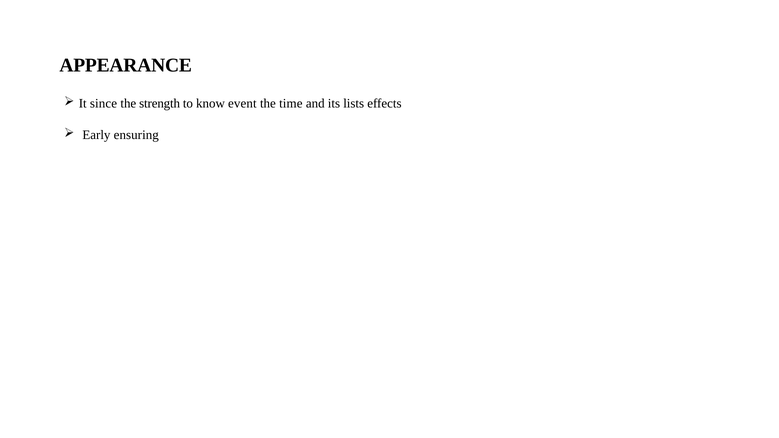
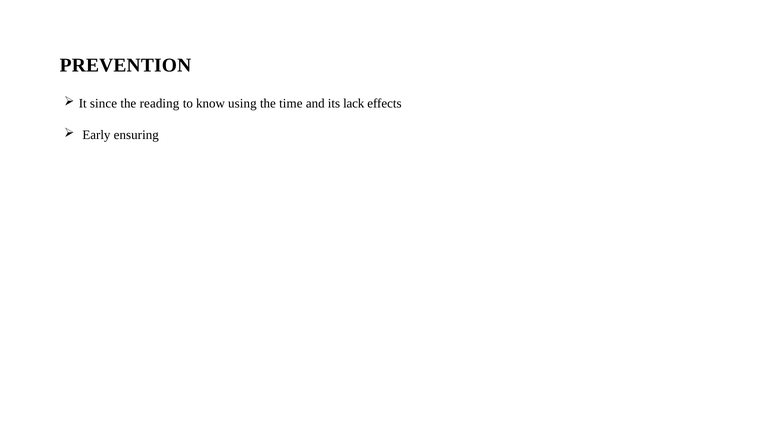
APPEARANCE: APPEARANCE -> PREVENTION
strength: strength -> reading
event: event -> using
lists: lists -> lack
